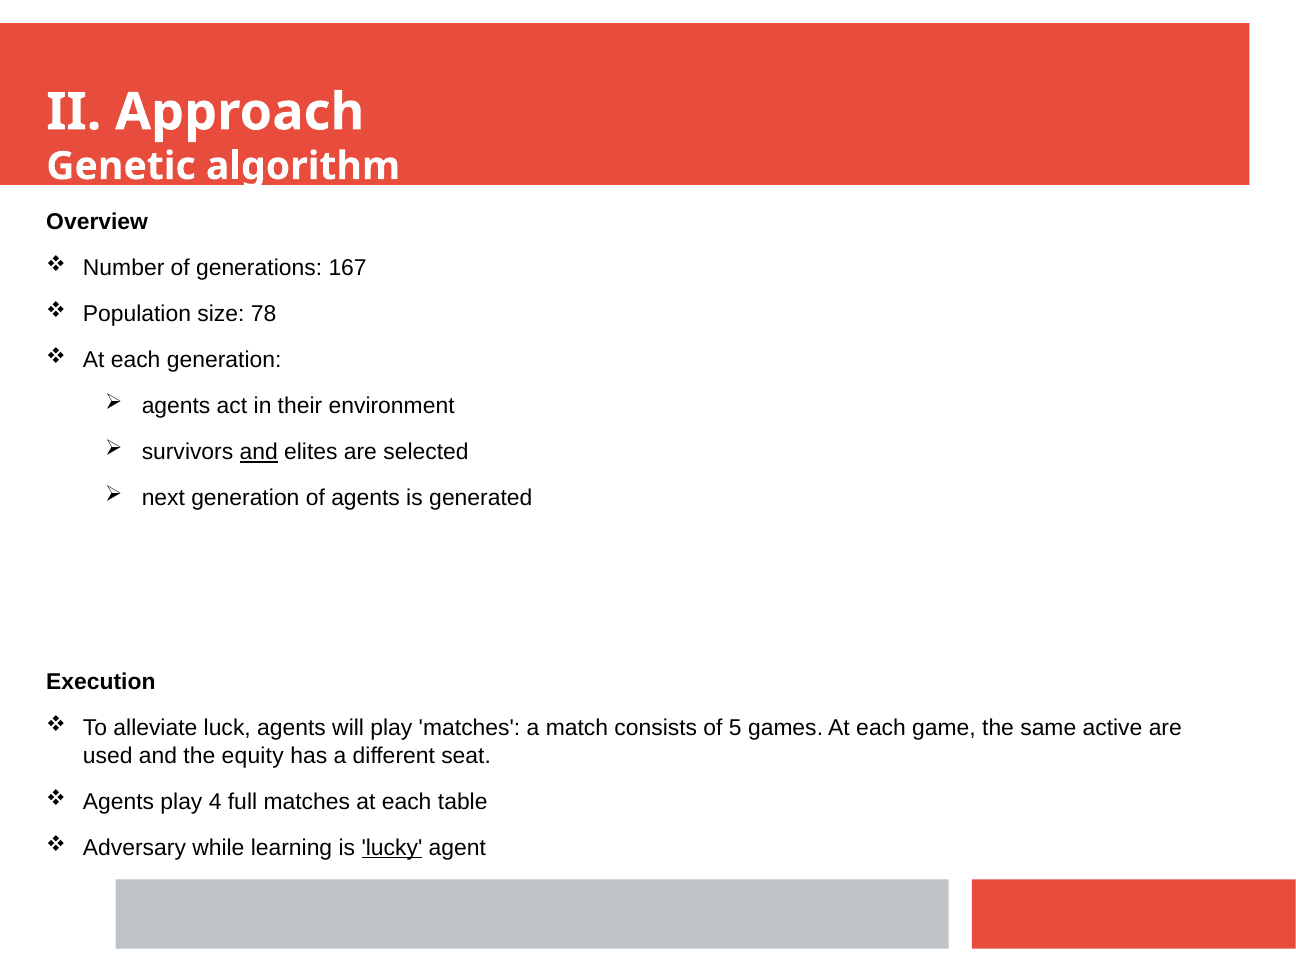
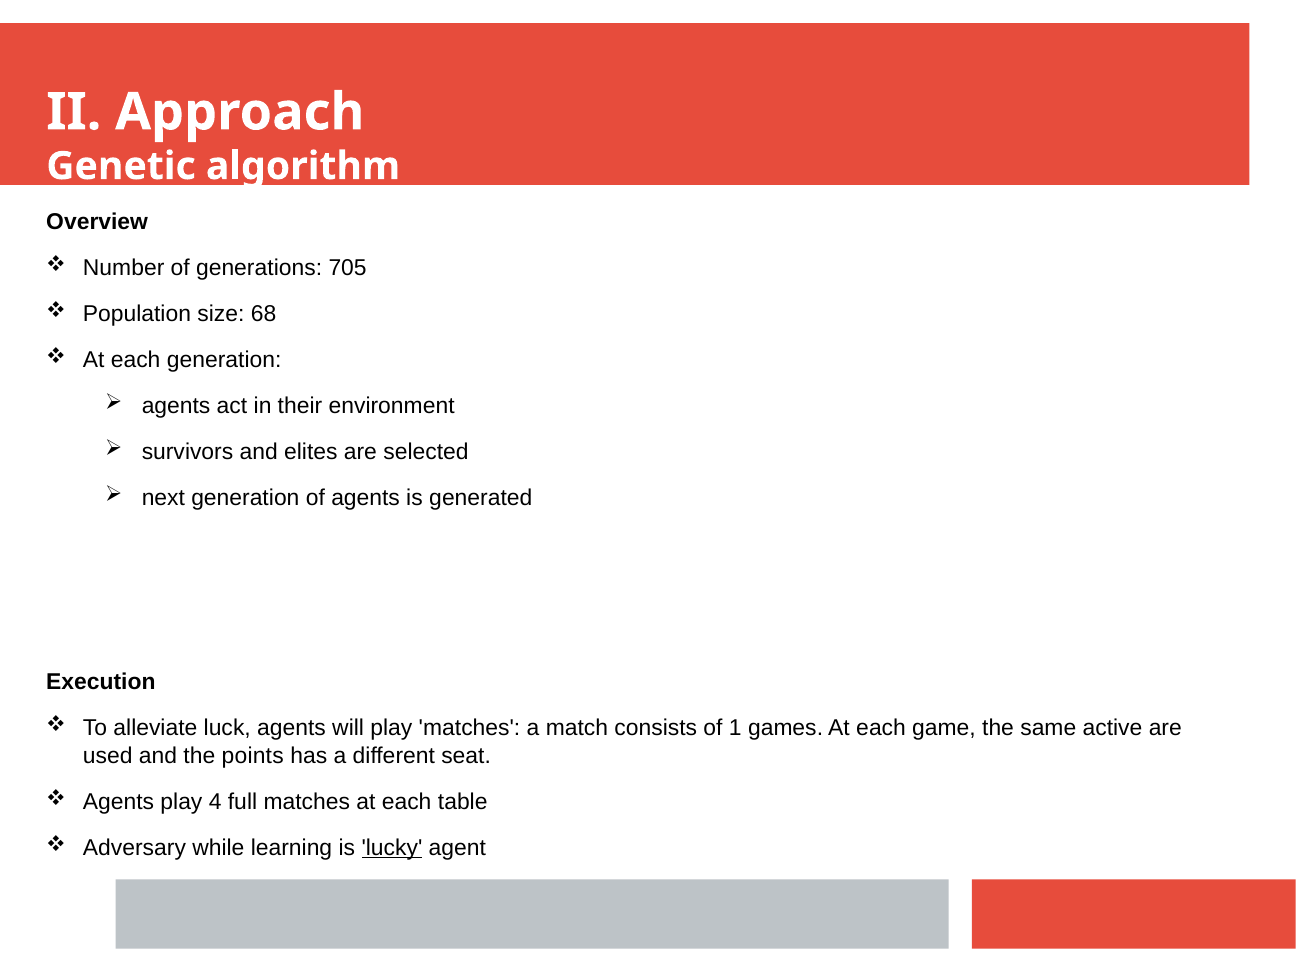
167: 167 -> 705
78: 78 -> 68
and at (259, 452) underline: present -> none
5: 5 -> 1
equity: equity -> points
